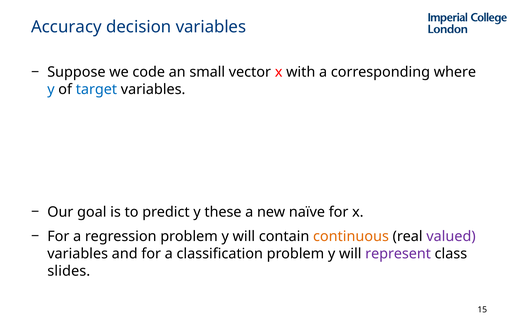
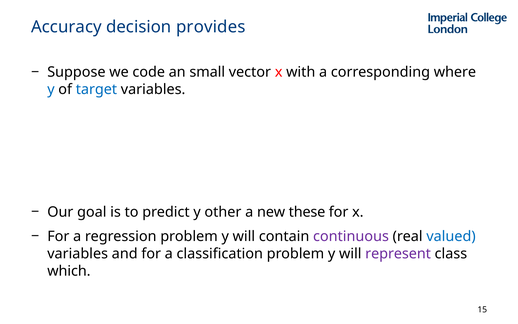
decision variables: variables -> provides
these: these -> other
naïve: naïve -> these
continuous colour: orange -> purple
valued colour: purple -> blue
slides: slides -> which
